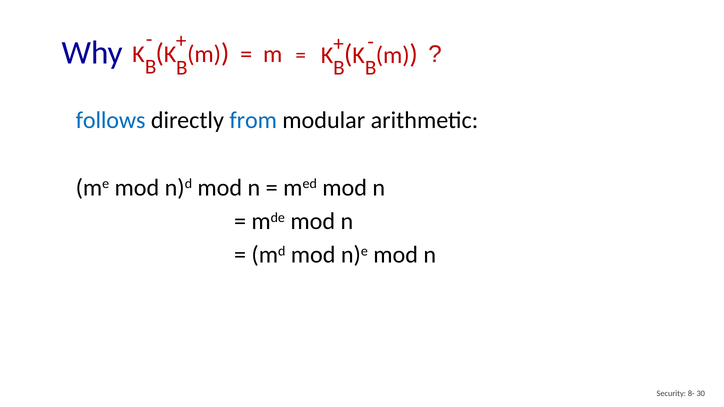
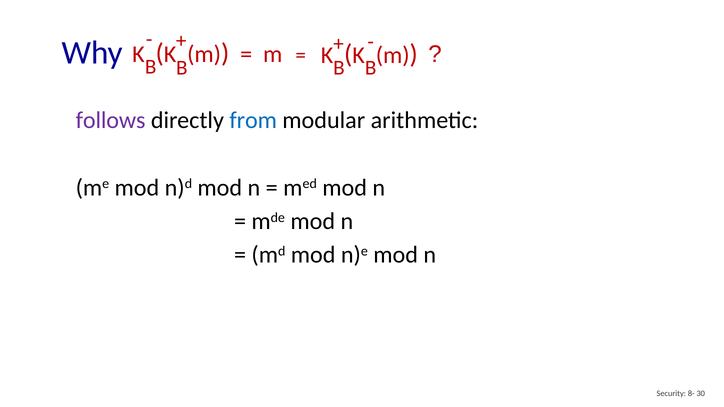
follows colour: blue -> purple
